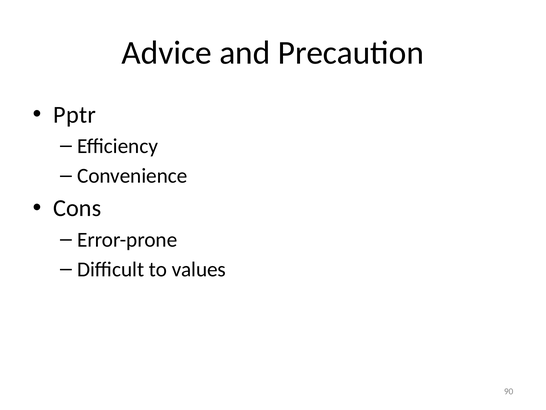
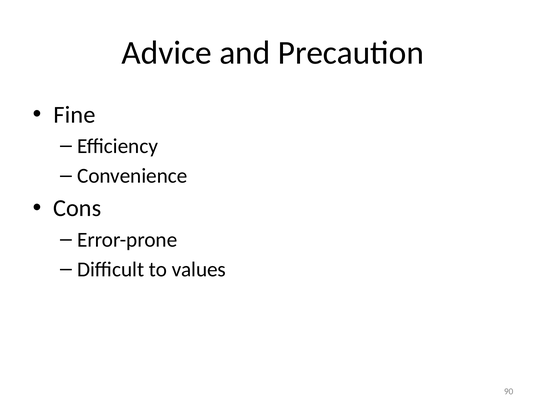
Pptr: Pptr -> Fine
